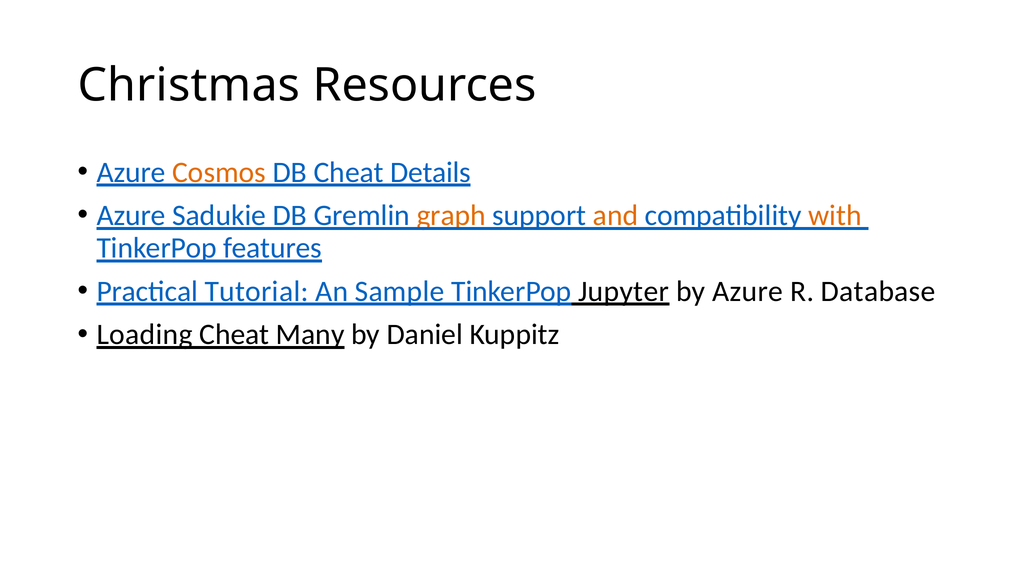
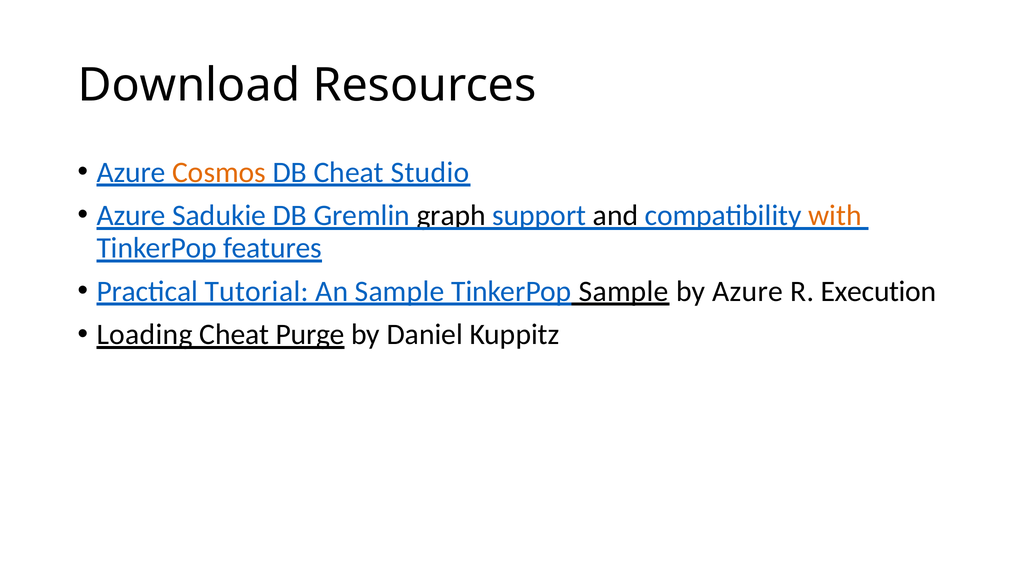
Christmas: Christmas -> Download
Details: Details -> Studio
graph colour: orange -> black
and colour: orange -> black
TinkerPop Jupyter: Jupyter -> Sample
Database: Database -> Execution
Many: Many -> Purge
